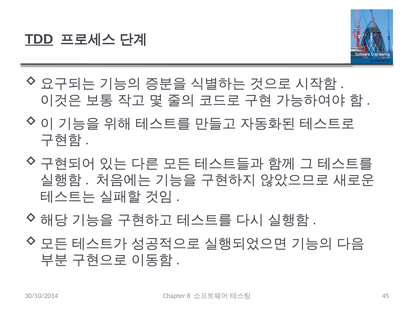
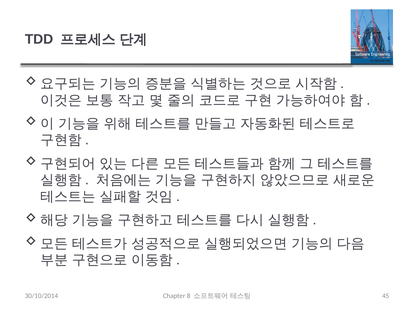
TDD underline: present -> none
